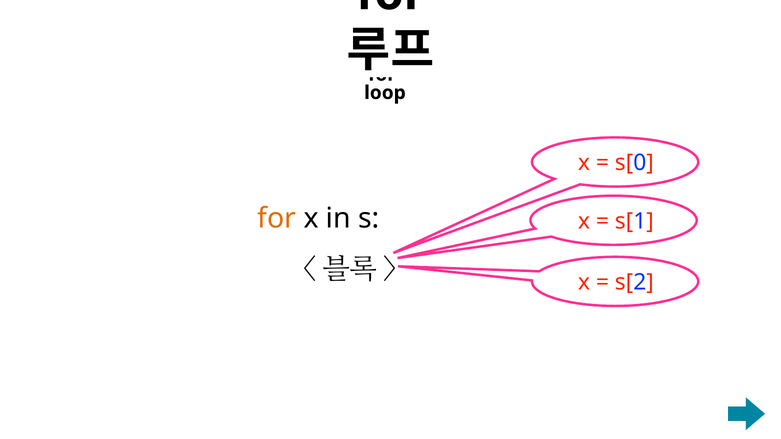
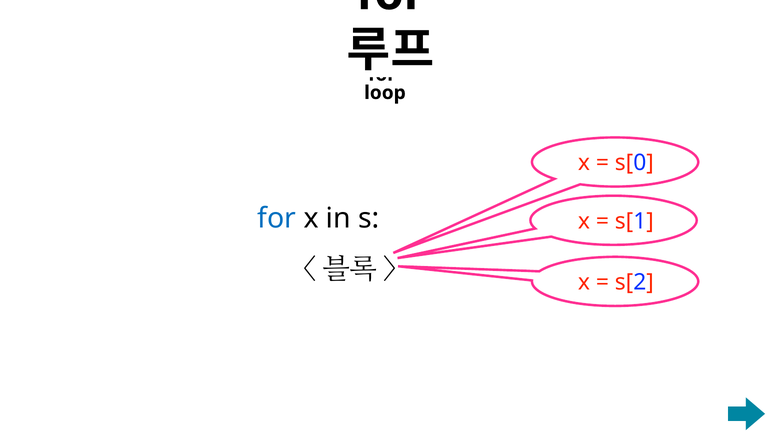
for at (277, 219) colour: orange -> blue
